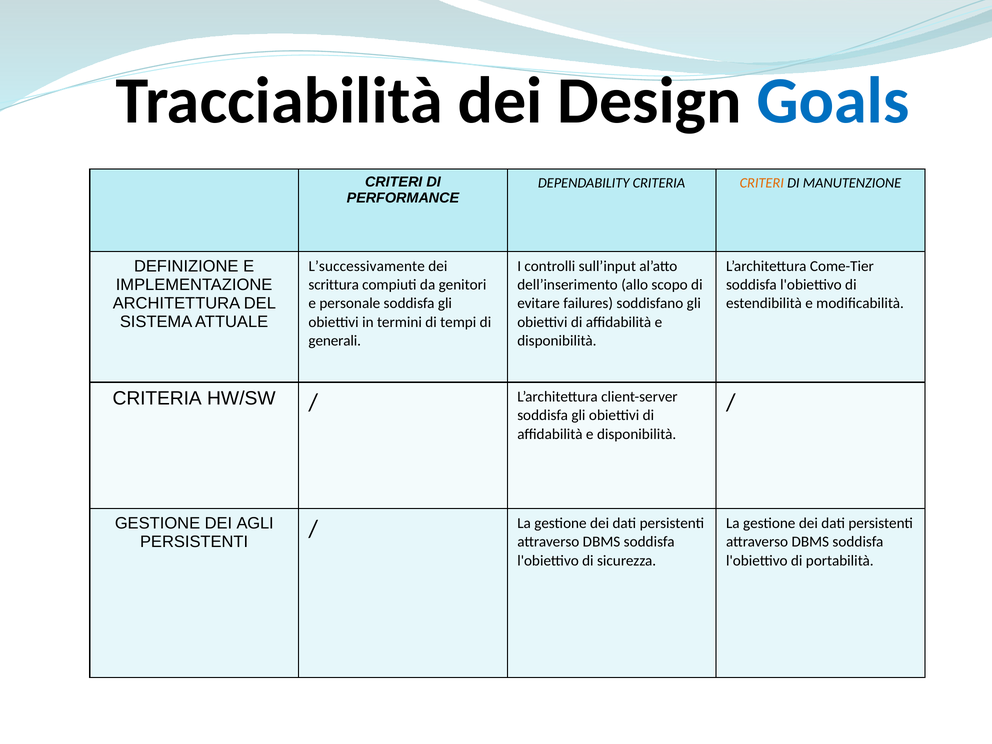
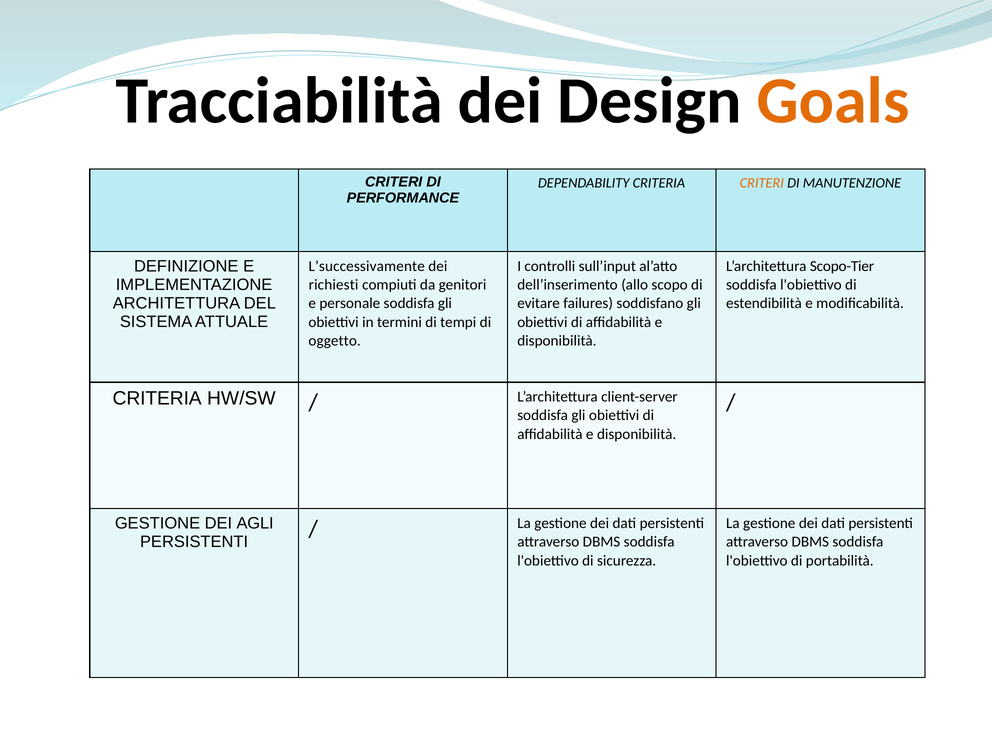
Goals colour: blue -> orange
Come-Tier: Come-Tier -> Scopo-Tier
scrittura: scrittura -> richiesti
generali: generali -> oggetto
